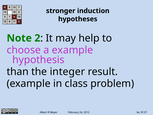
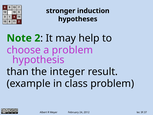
a example: example -> problem
